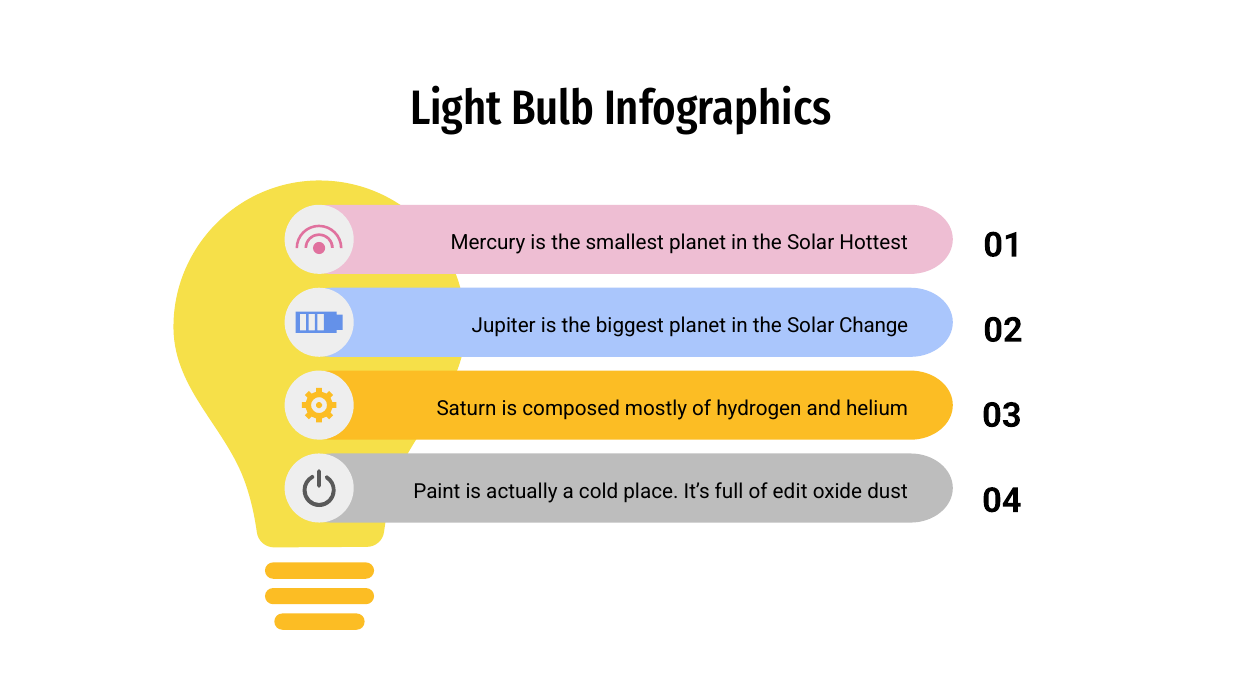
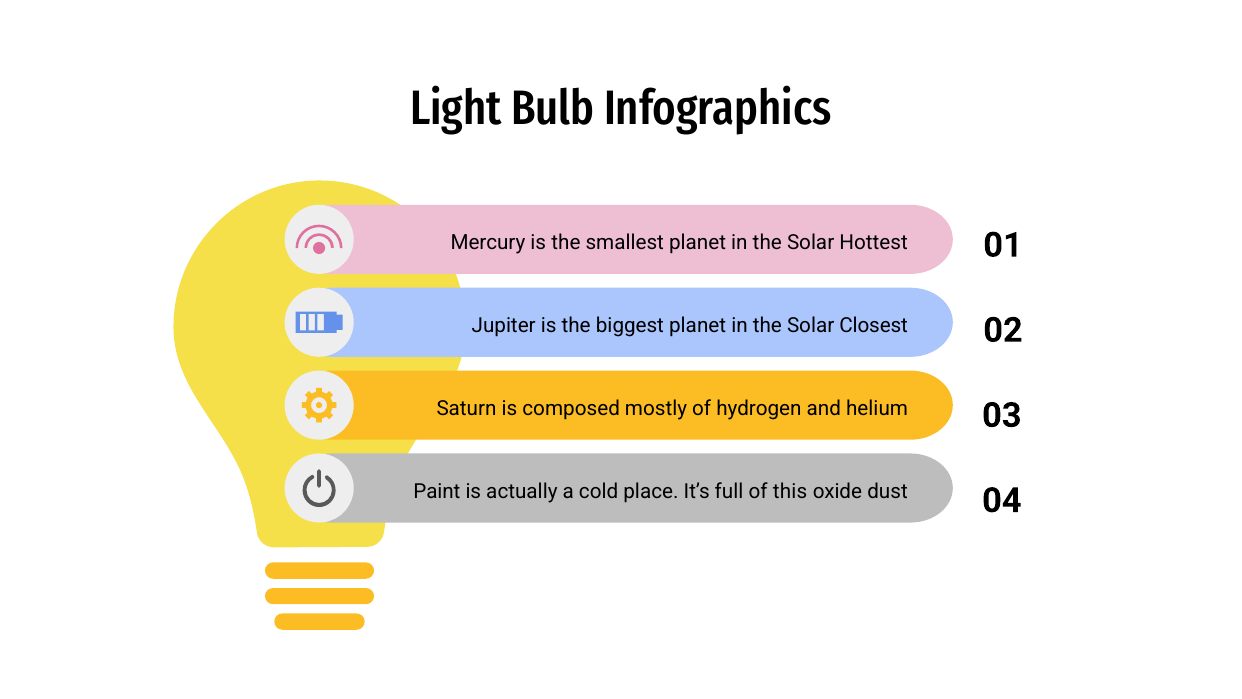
Change: Change -> Closest
edit: edit -> this
